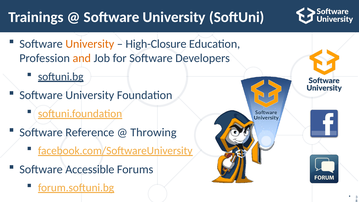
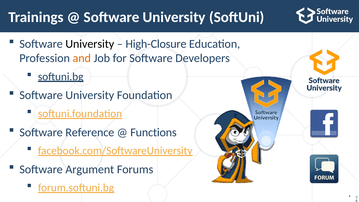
University at (90, 44) colour: orange -> black
Throwing: Throwing -> Functions
Accessible: Accessible -> Argument
